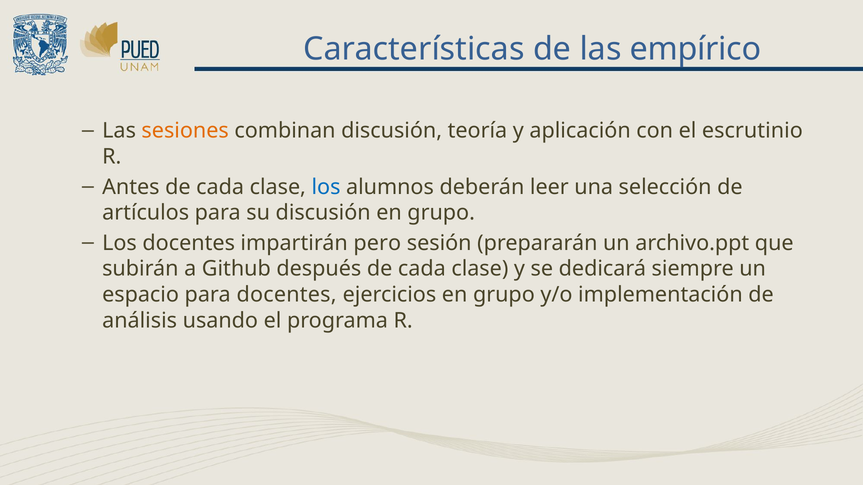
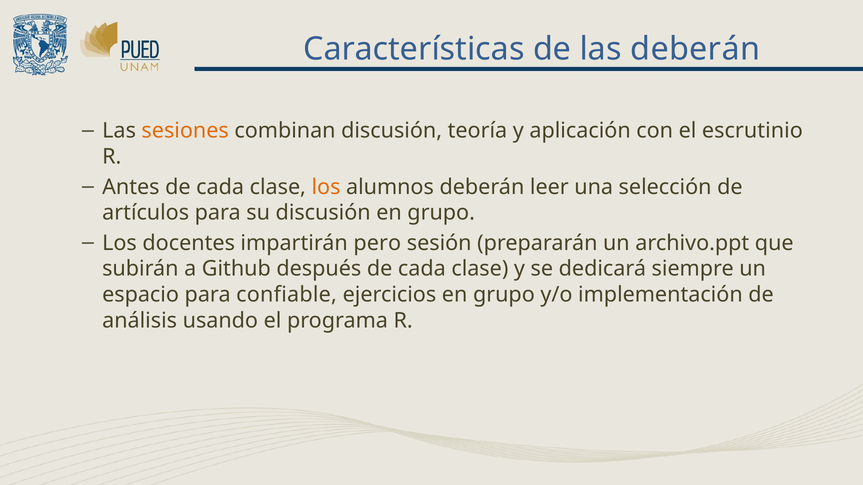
las empírico: empírico -> deberán
los at (326, 187) colour: blue -> orange
para docentes: docentes -> confiable
